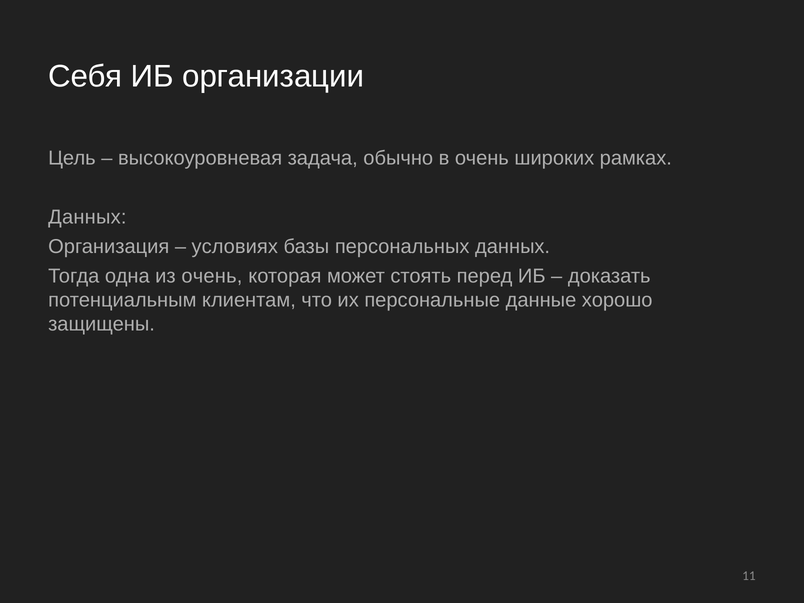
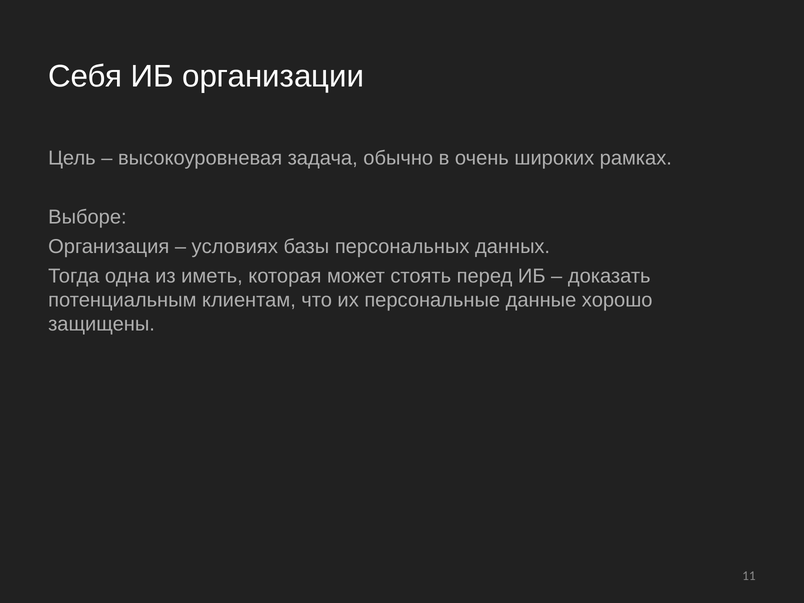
Данных at (87, 217): Данных -> Выборе
из очень: очень -> иметь
